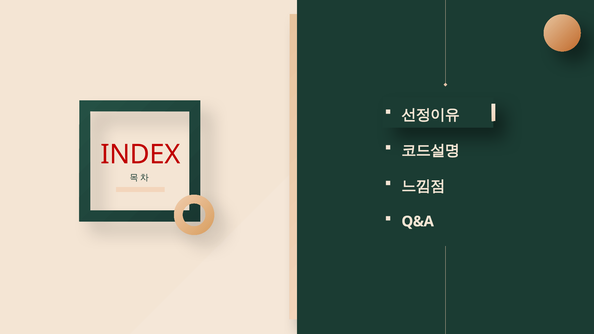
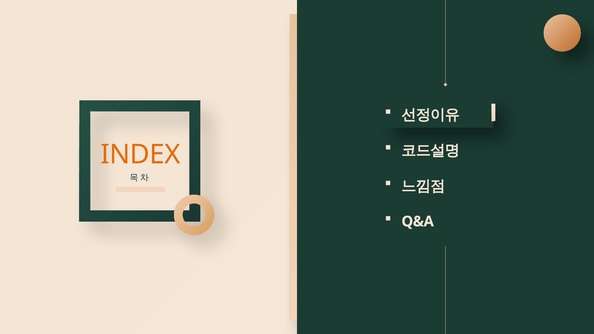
INDEX colour: red -> orange
